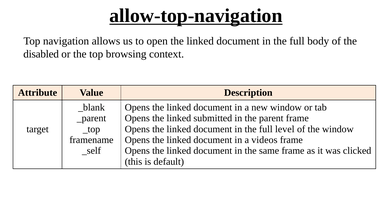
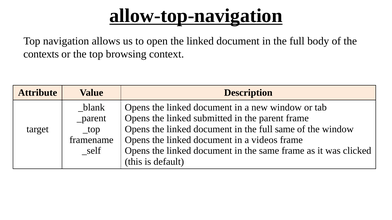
disabled: disabled -> contexts
full level: level -> same
